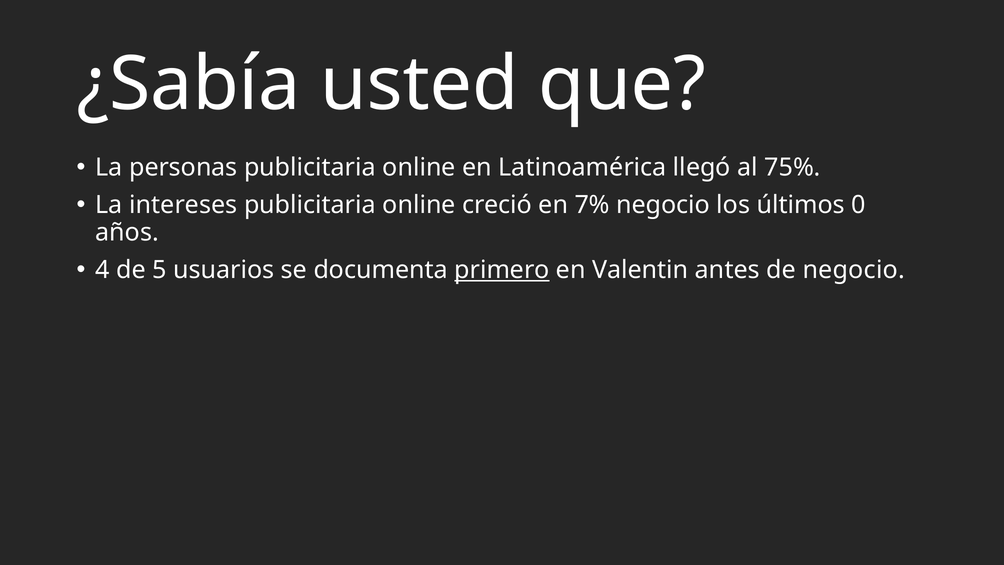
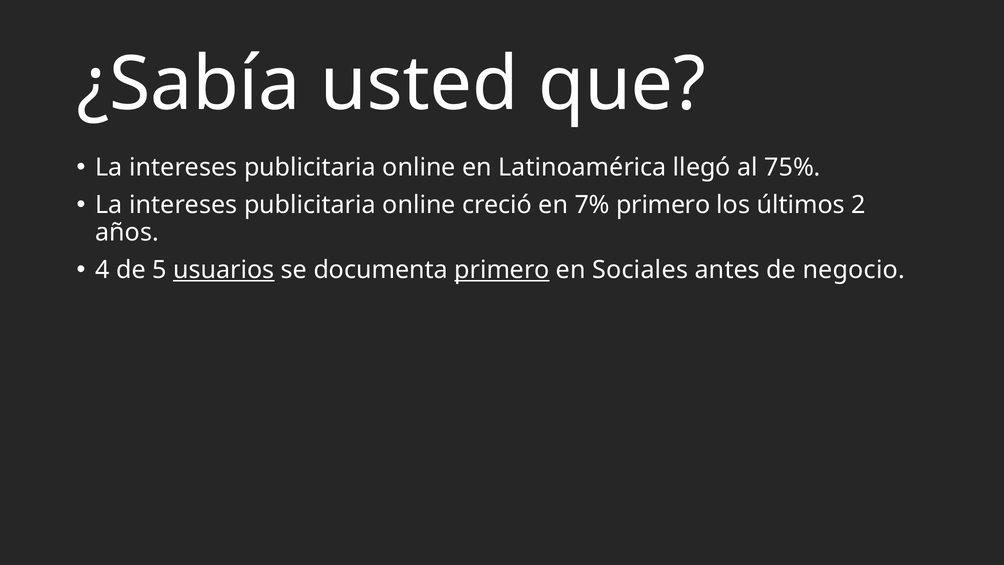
personas at (183, 168): personas -> intereses
7% negocio: negocio -> primero
0: 0 -> 2
usuarios underline: none -> present
Valentin: Valentin -> Sociales
